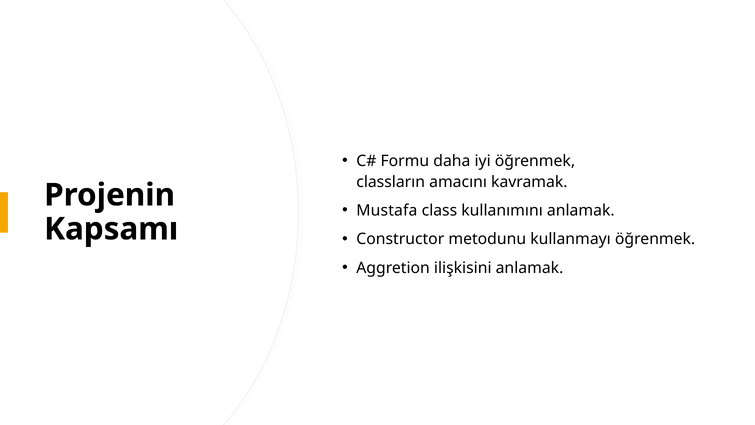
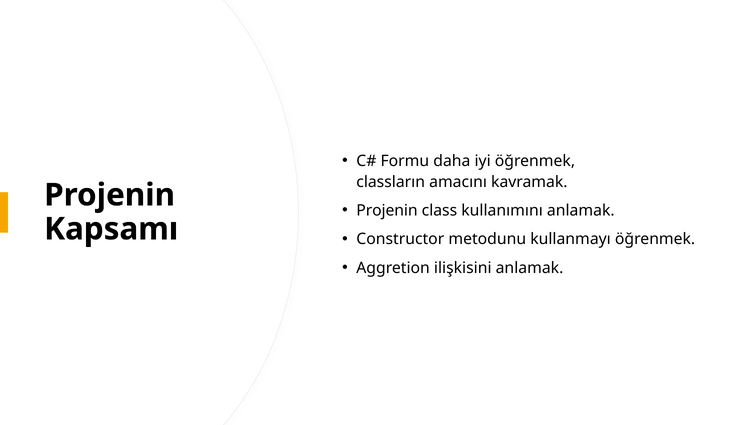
Mustafa at (387, 210): Mustafa -> Projenin
